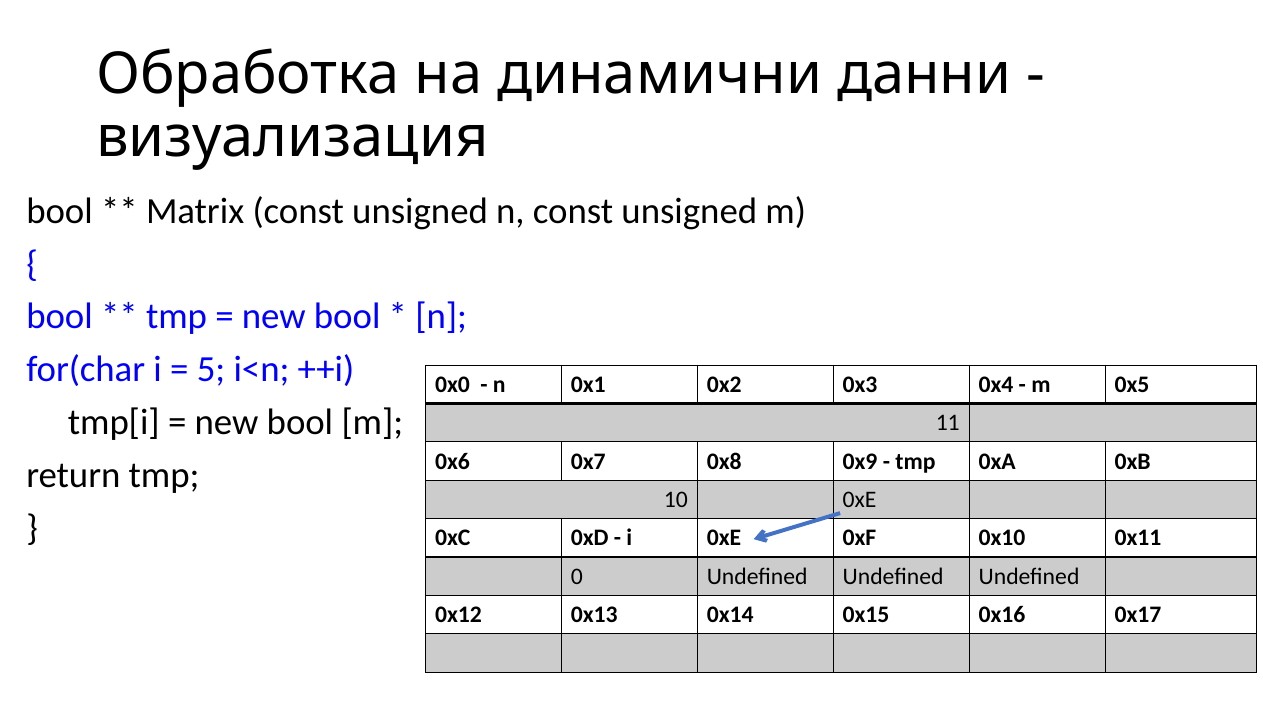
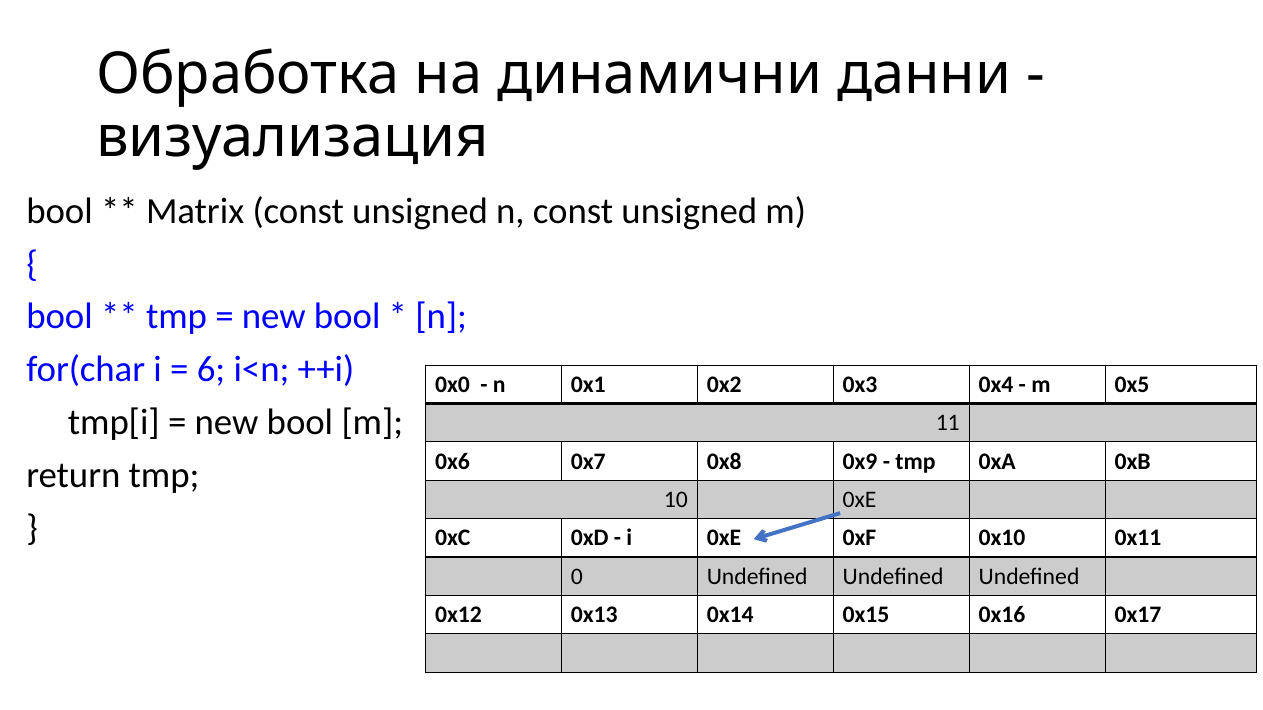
5: 5 -> 6
